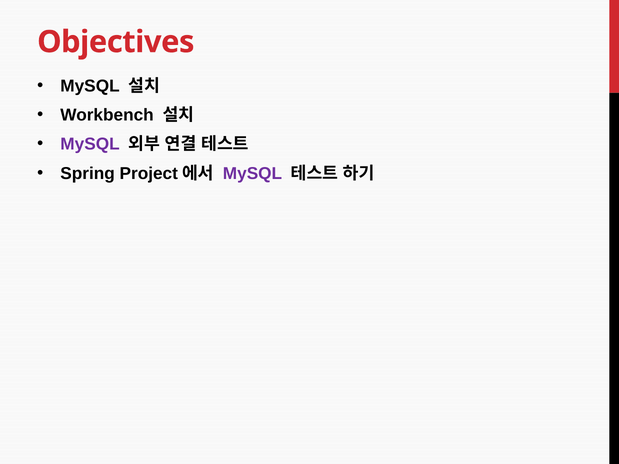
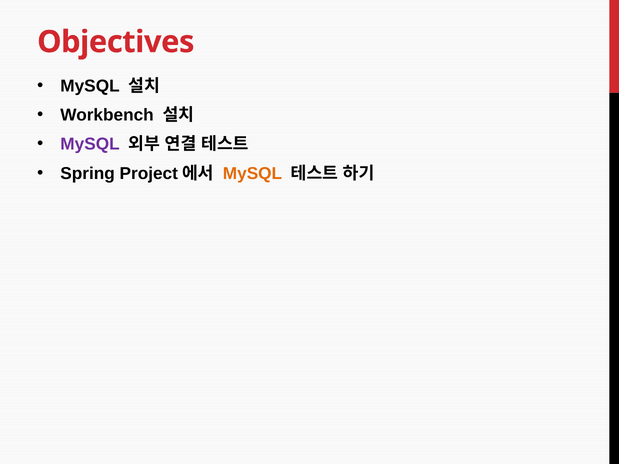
MySQL at (252, 174) colour: purple -> orange
